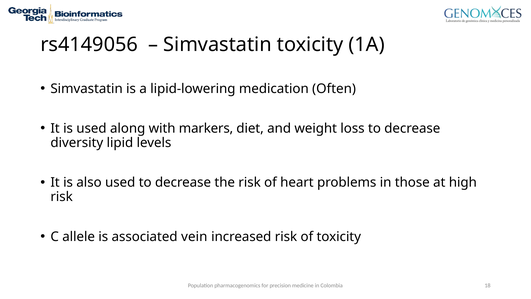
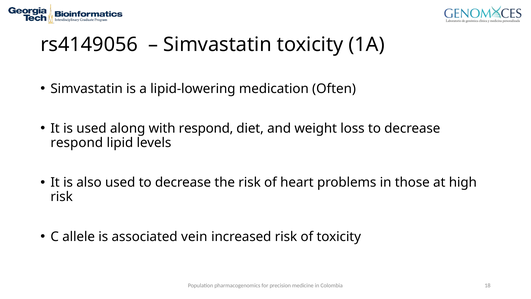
with markers: markers -> respond
diversity at (77, 143): diversity -> respond
